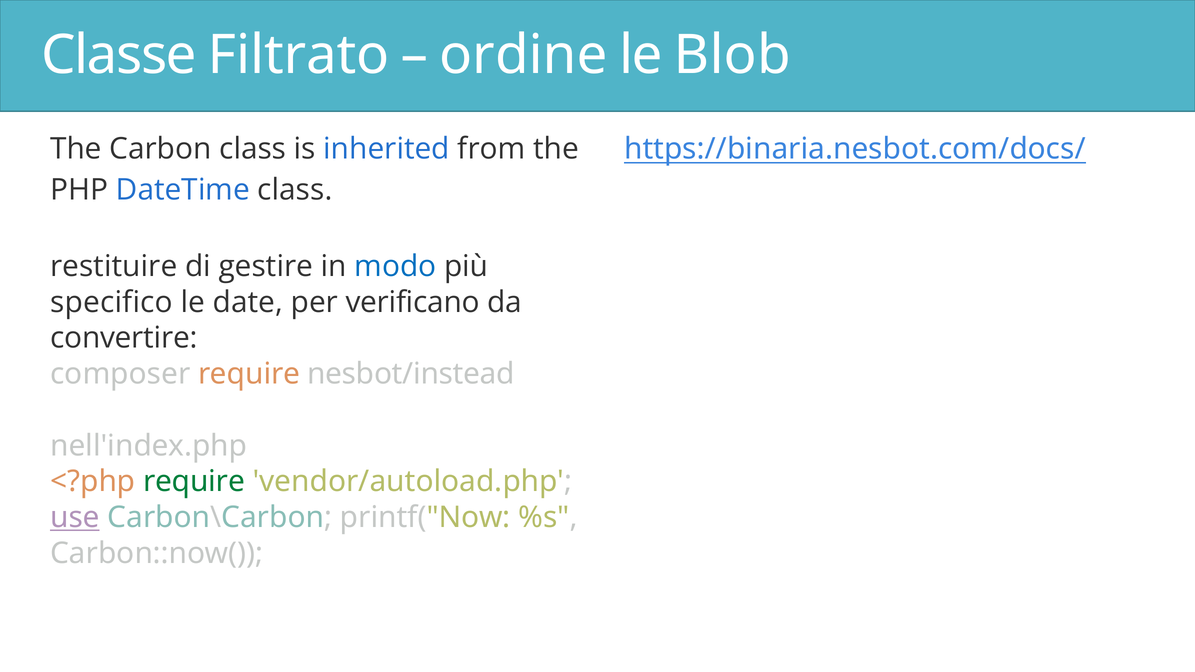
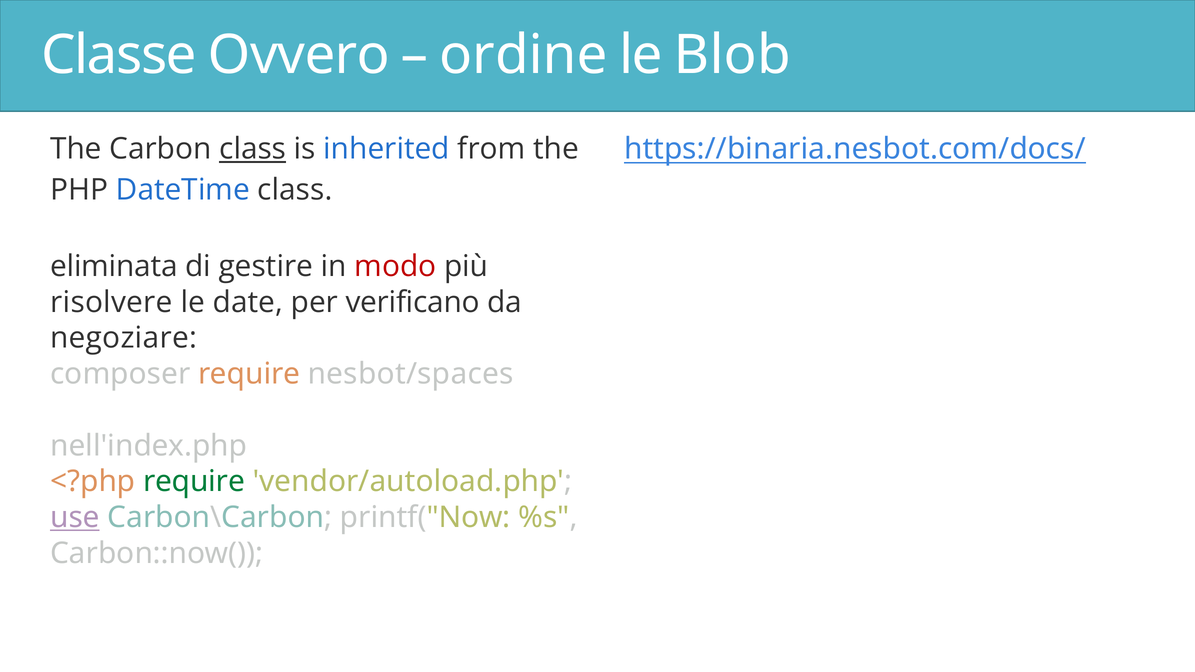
Filtrato: Filtrato -> Ovvero
class at (253, 149) underline: none -> present
restituire: restituire -> eliminata
modo colour: blue -> red
specifico: specifico -> risolvere
convertire: convertire -> negoziare
nesbot/instead: nesbot/instead -> nesbot/spaces
